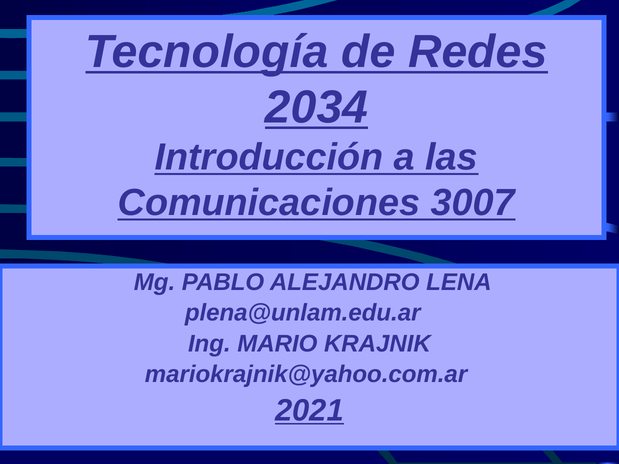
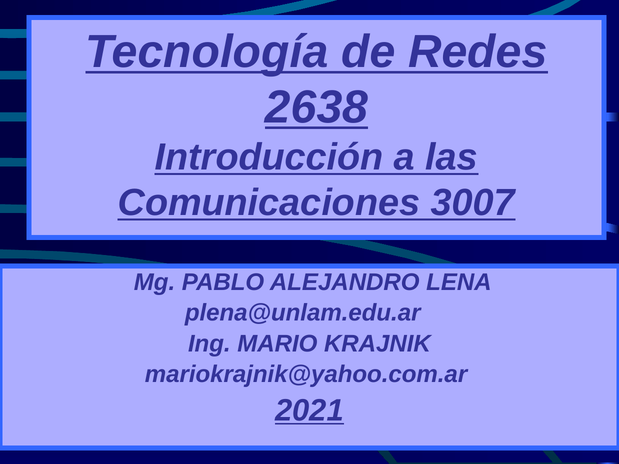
2034: 2034 -> 2638
